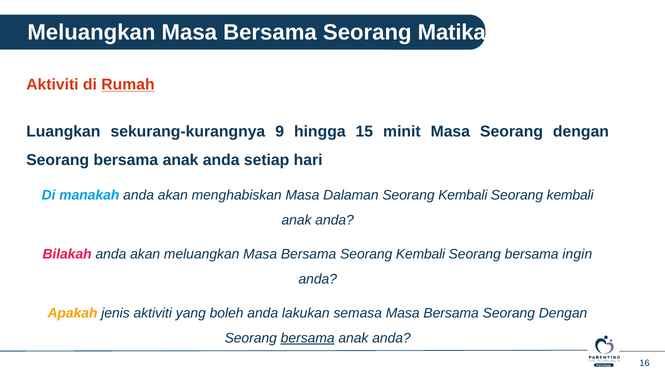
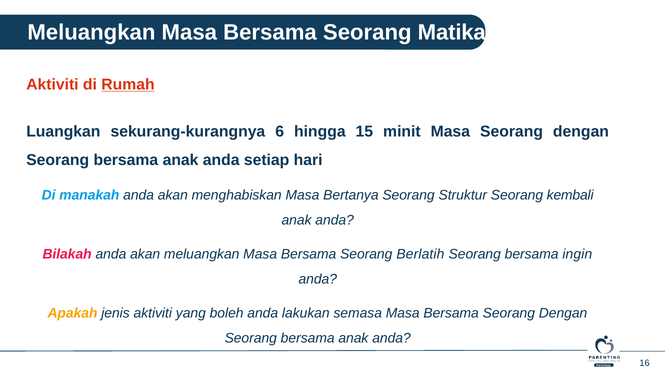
9: 9 -> 6
Dalaman: Dalaman -> Bertanya
Kembali at (463, 195): Kembali -> Struktur
Bersama Seorang Kembali: Kembali -> Berlatih
bersama at (308, 338) underline: present -> none
